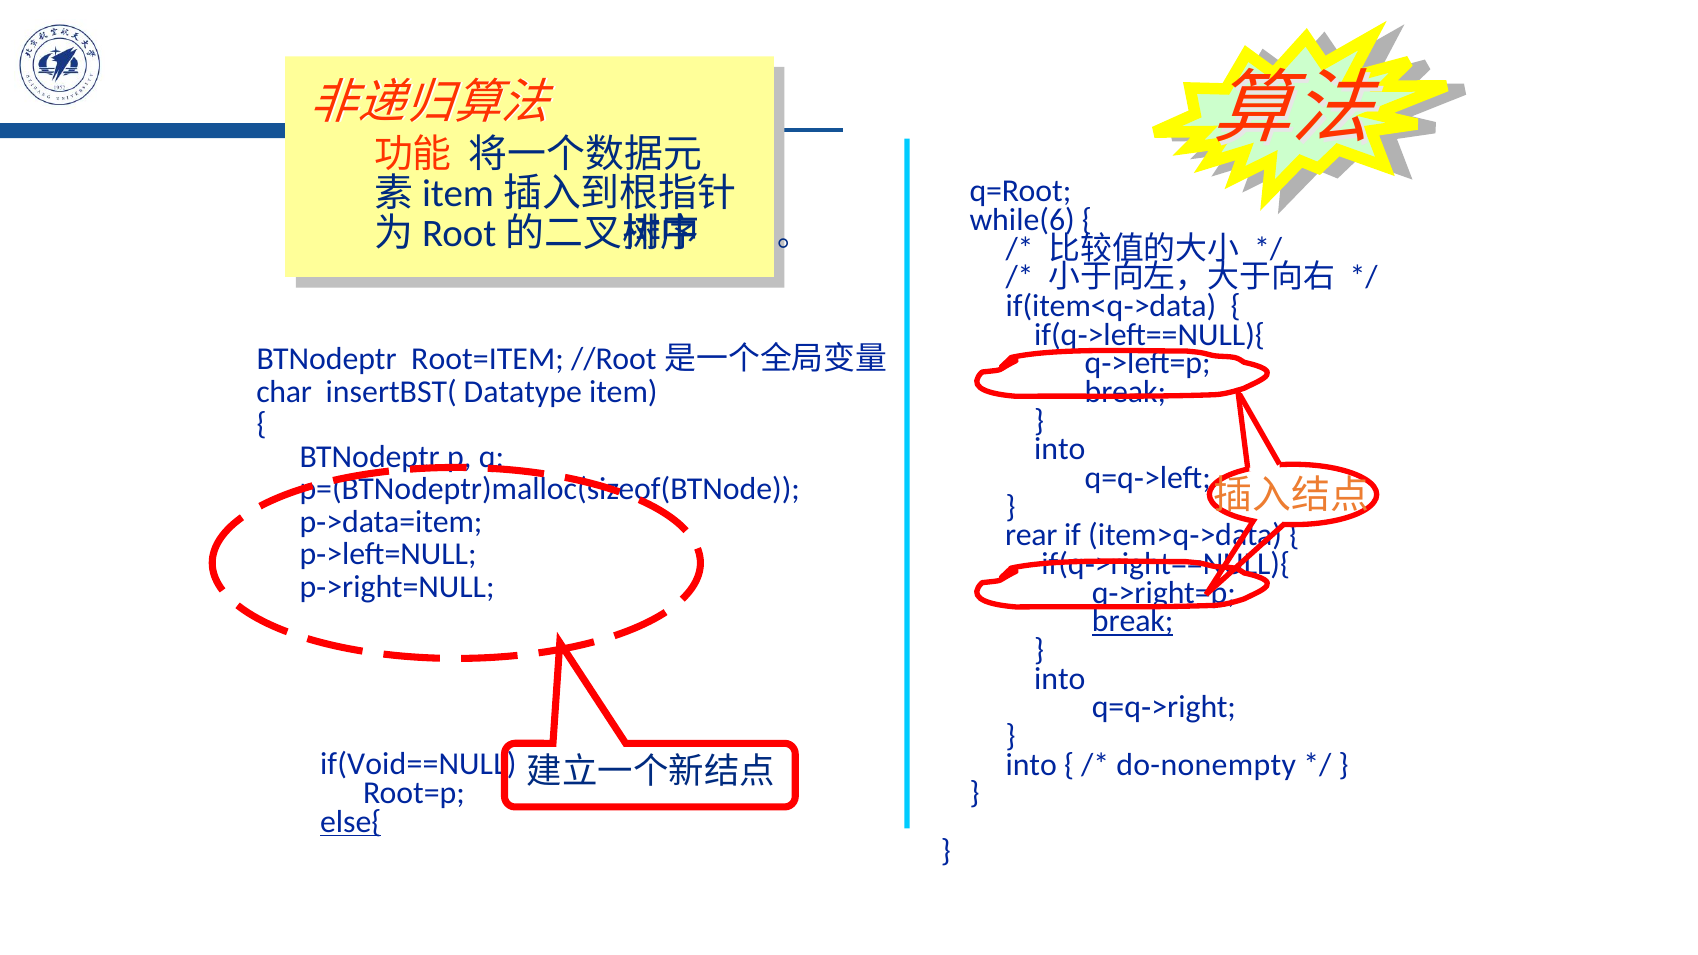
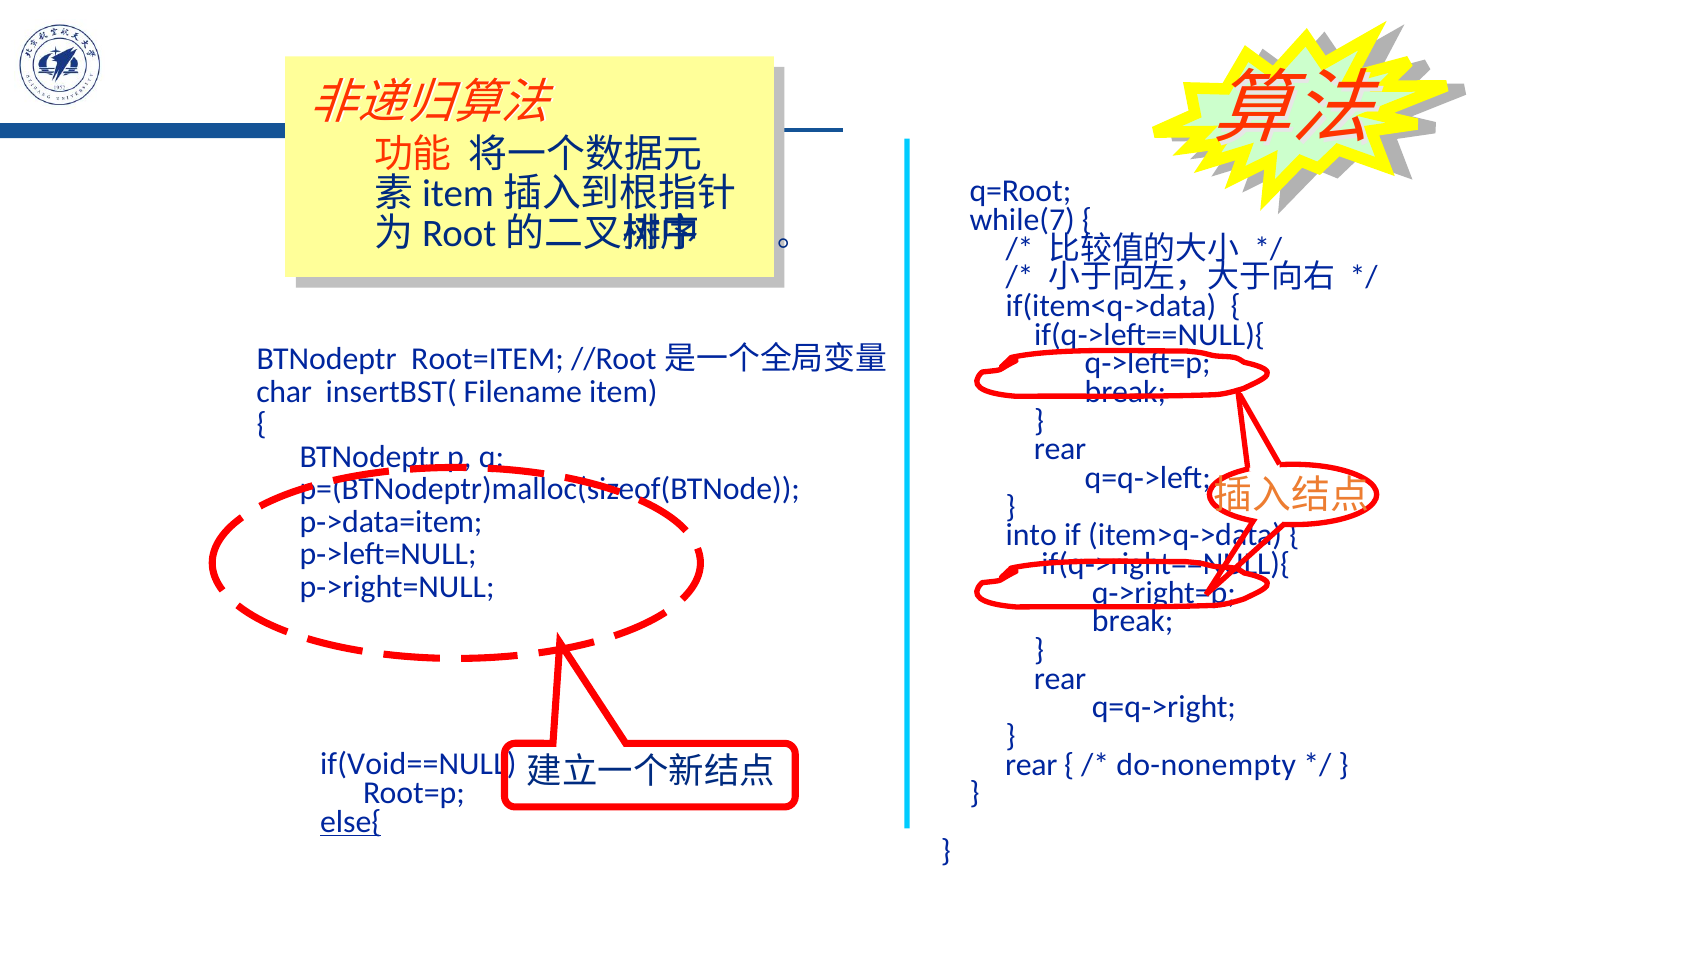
while(6: while(6 -> while(7
Datatype: Datatype -> Filename
into at (1060, 449): into -> rear
rear: rear -> into
break at (1133, 621) underline: present -> none
into at (1060, 679): into -> rear
into at (1031, 765): into -> rear
